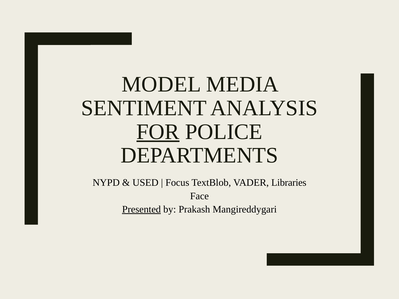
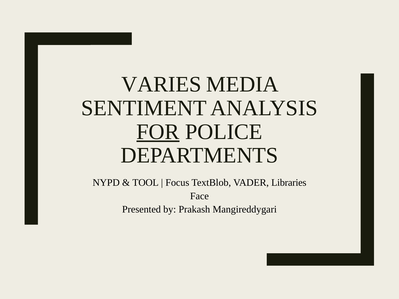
MODEL: MODEL -> VARIES
USED: USED -> TOOL
Presented underline: present -> none
